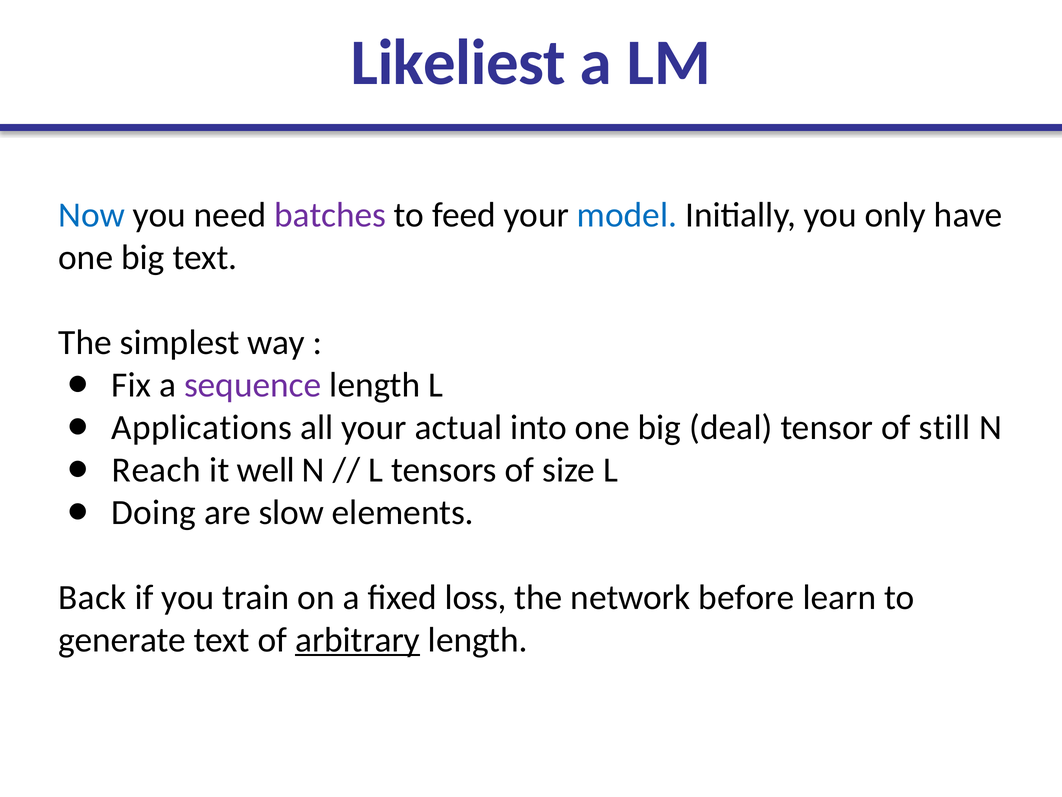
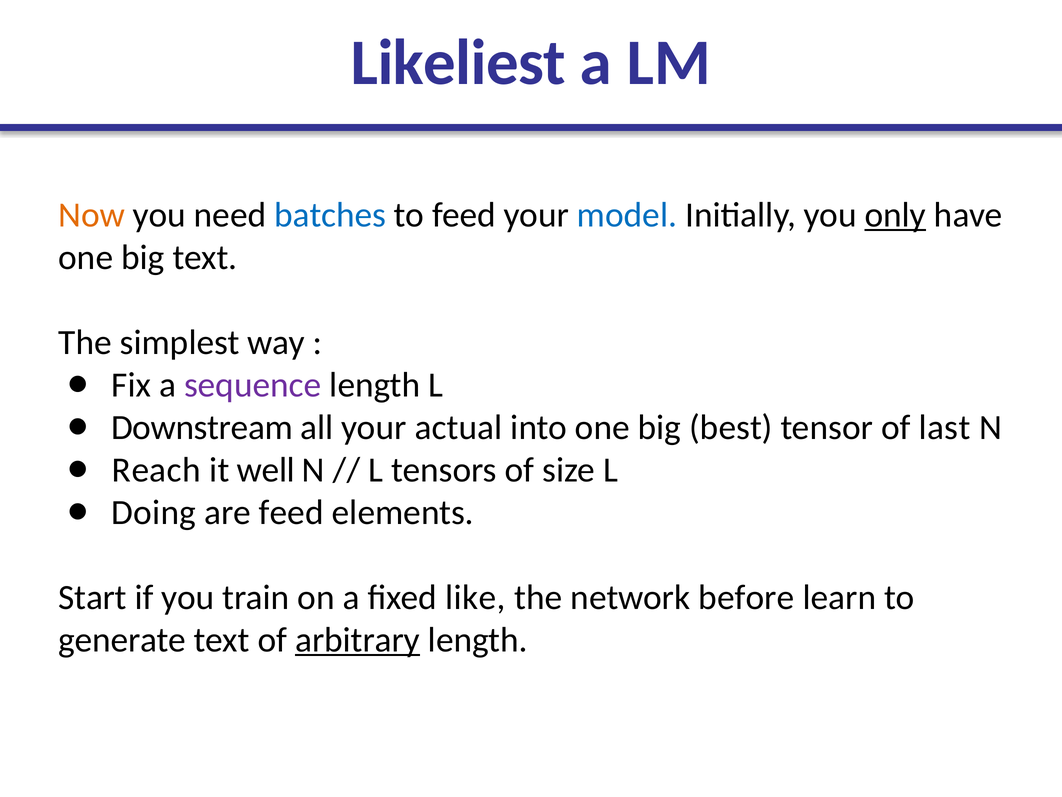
Now colour: blue -> orange
batches colour: purple -> blue
only underline: none -> present
Applications: Applications -> Downstream
deal: deal -> best
still: still -> last
are slow: slow -> feed
Back: Back -> Start
loss: loss -> like
